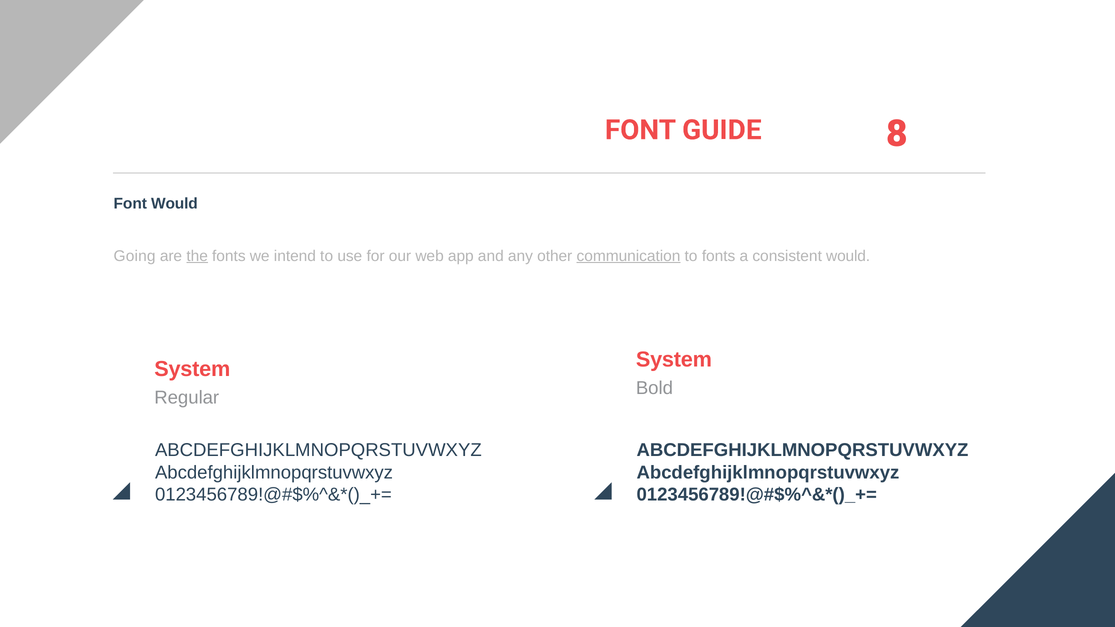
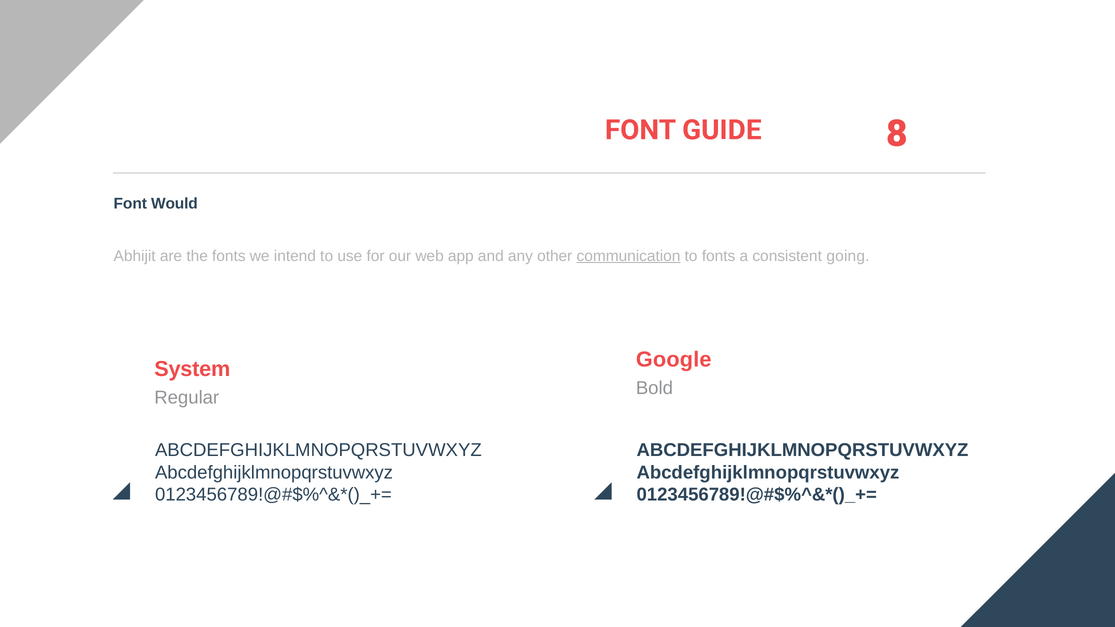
Going: Going -> Abhijit
the underline: present -> none
consistent would: would -> going
System at (674, 360): System -> Google
